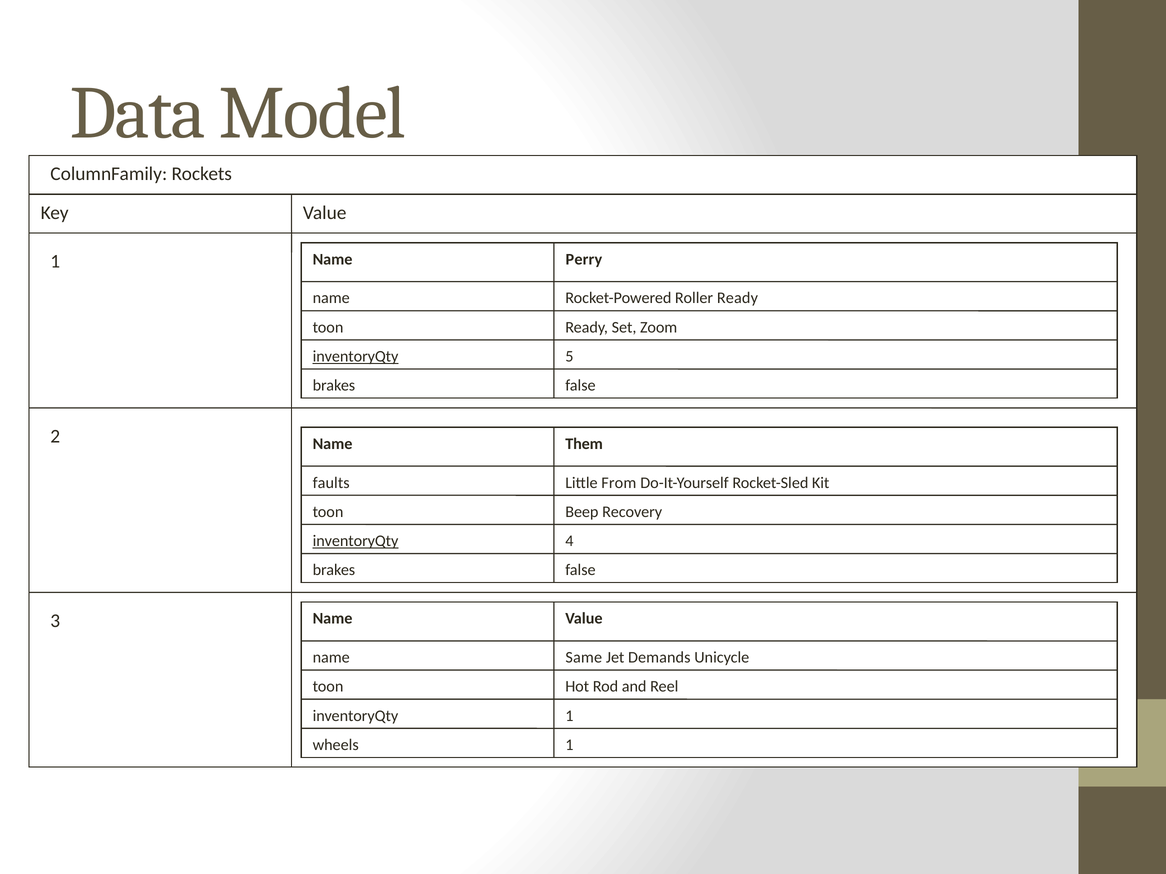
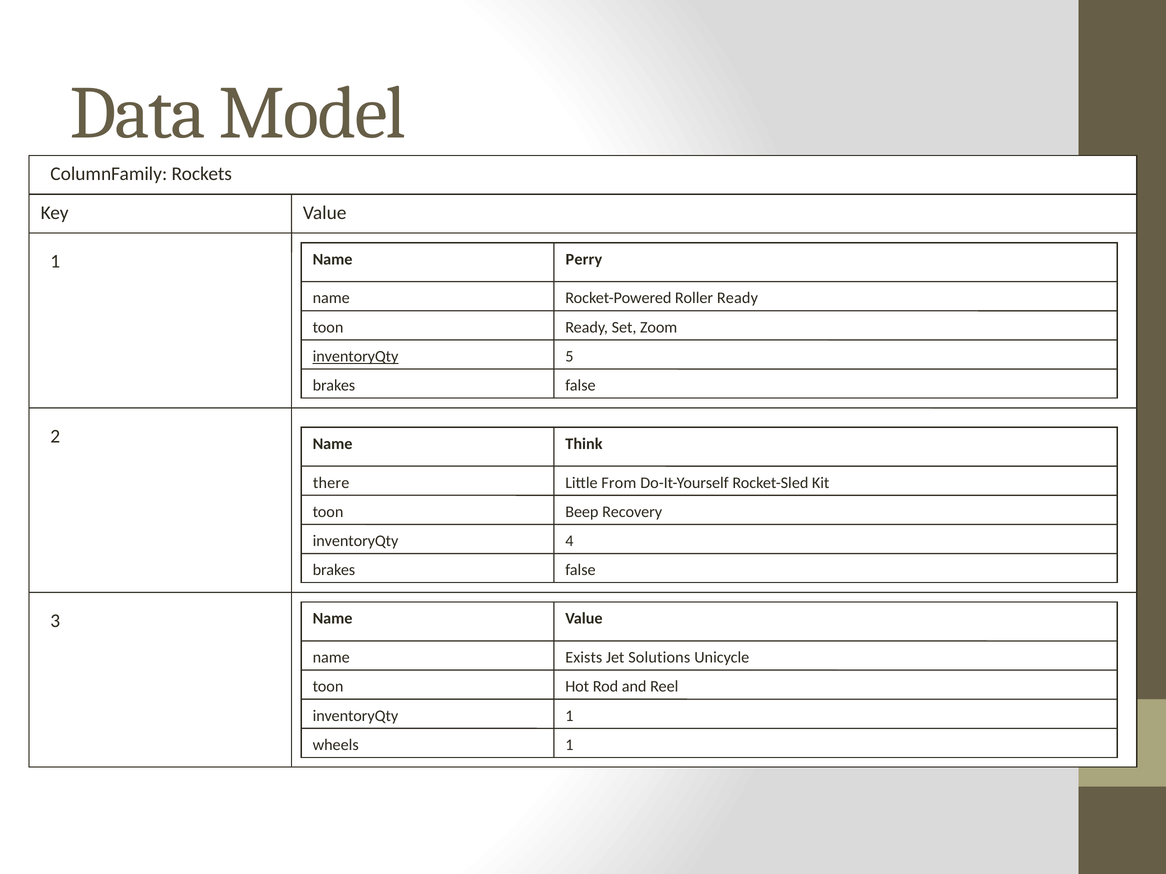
Them: Them -> Think
faults: faults -> there
inventoryQty at (356, 541) underline: present -> none
Same: Same -> Exists
Demands: Demands -> Solutions
